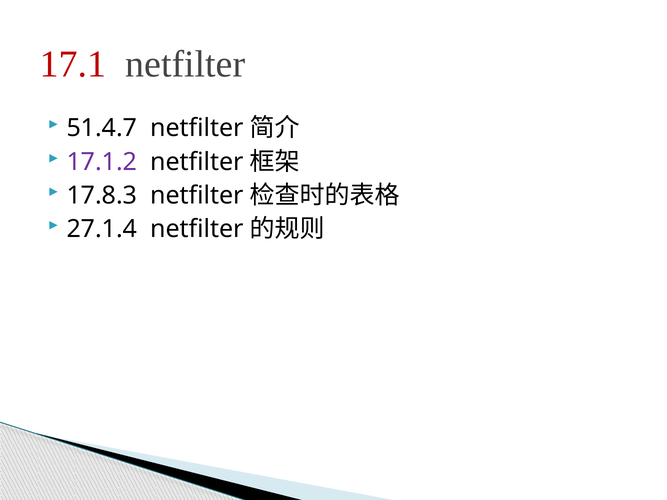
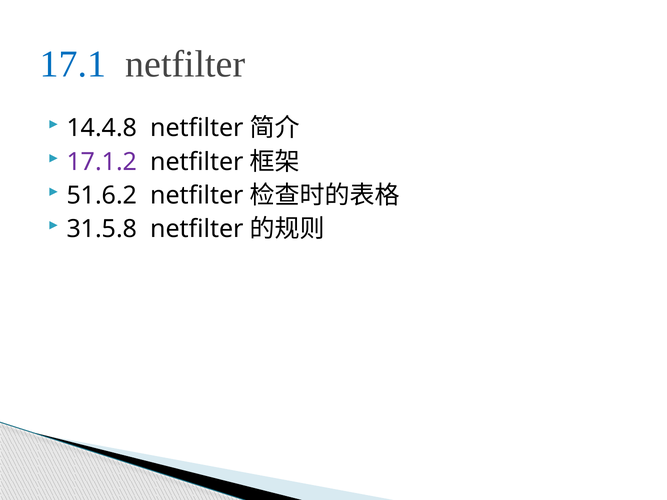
17.1 colour: red -> blue
51.4.7: 51.4.7 -> 14.4.8
17.8.3: 17.8.3 -> 51.6.2
27.1.4: 27.1.4 -> 31.5.8
